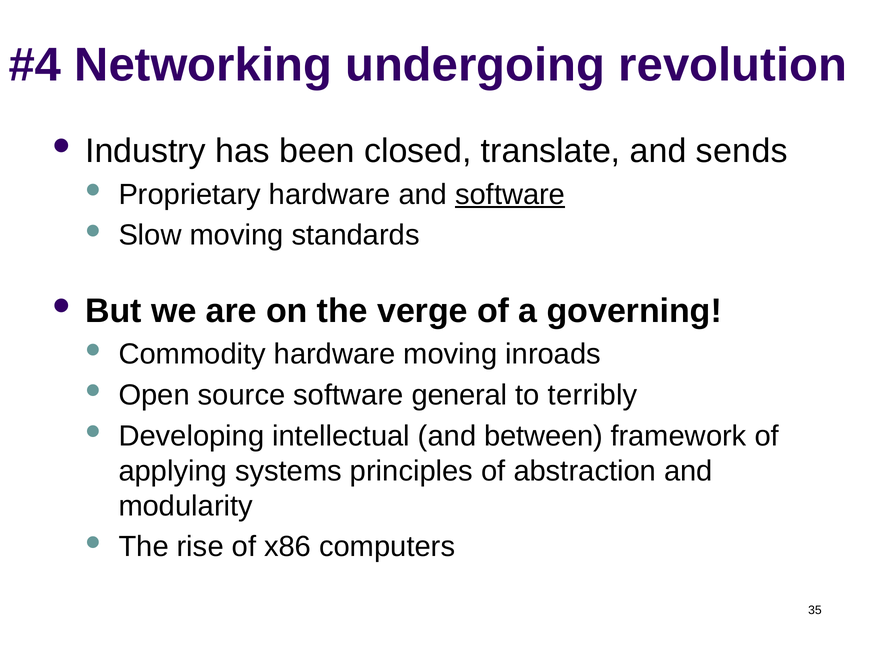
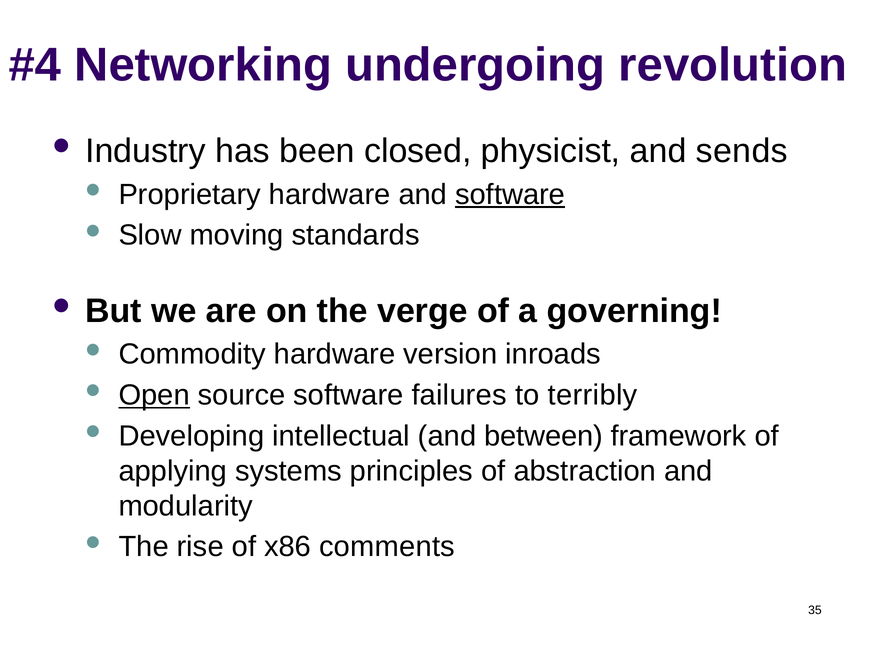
translate: translate -> physicist
hardware moving: moving -> version
Open underline: none -> present
general: general -> failures
computers: computers -> comments
